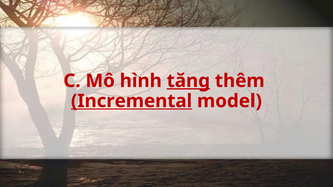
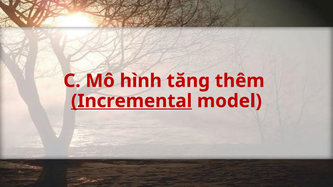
tăng underline: present -> none
